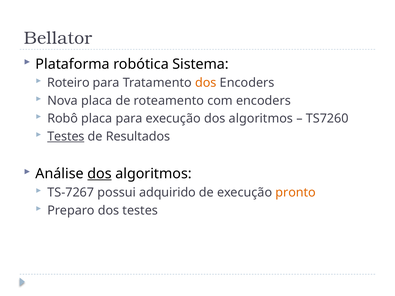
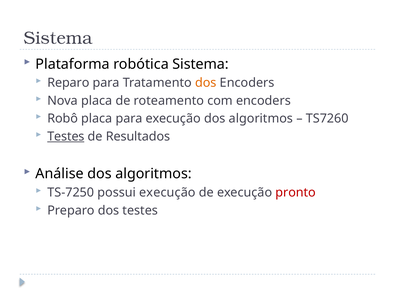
Bellator at (58, 38): Bellator -> Sistema
Roteiro: Roteiro -> Reparo
dos at (99, 174) underline: present -> none
TS-7267: TS-7267 -> TS-7250
possui adquirido: adquirido -> execução
pronto colour: orange -> red
